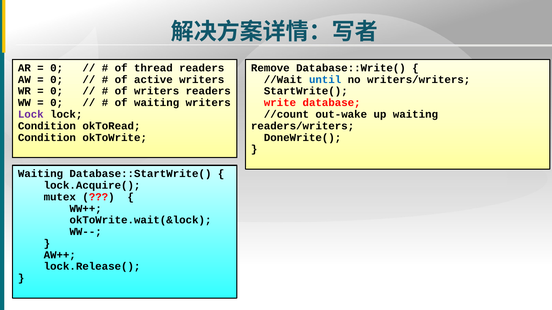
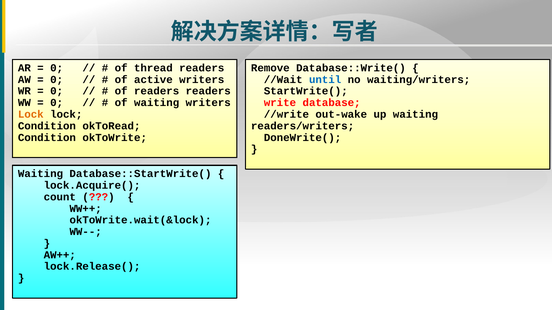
writers/writers: writers/writers -> waiting/writers
of writers: writers -> readers
Lock at (31, 114) colour: purple -> orange
//count: //count -> //write
mutex: mutex -> count
